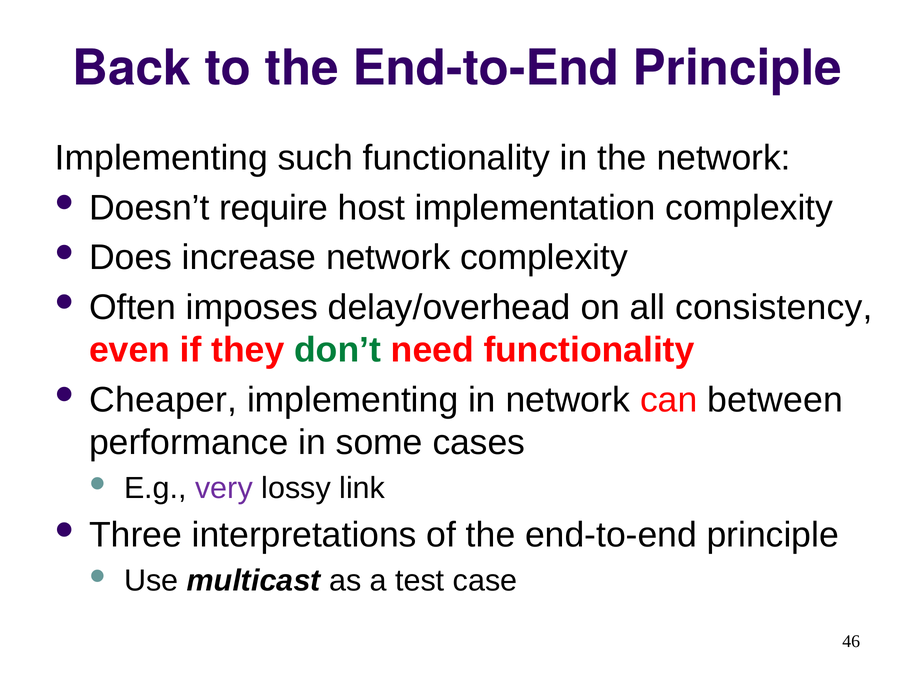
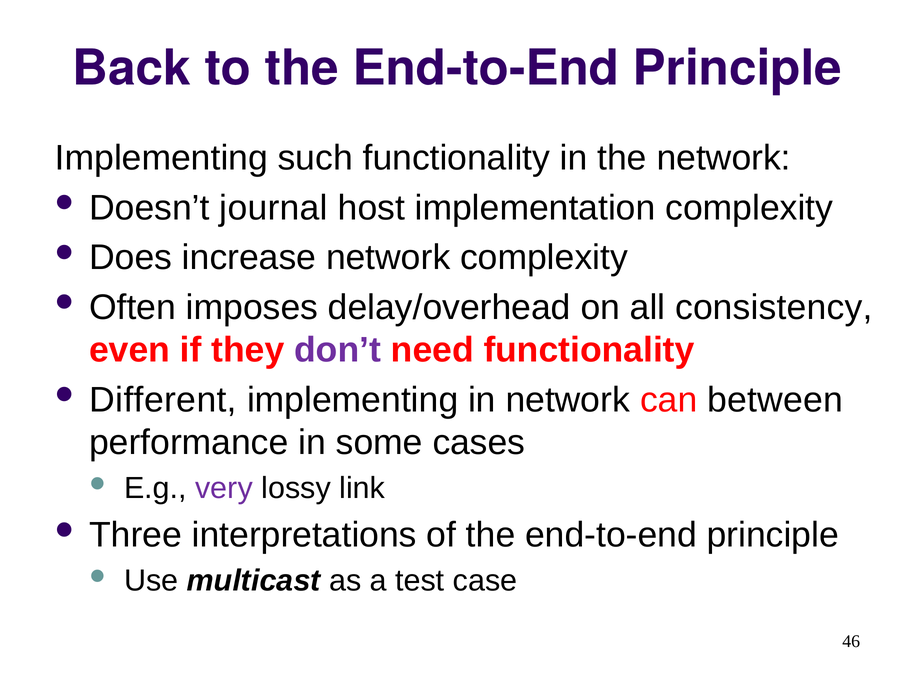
require: require -> journal
don’t colour: green -> purple
Cheaper: Cheaper -> Different
